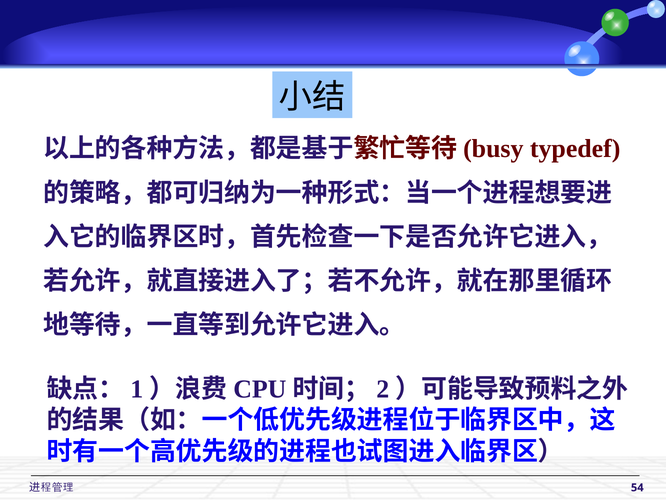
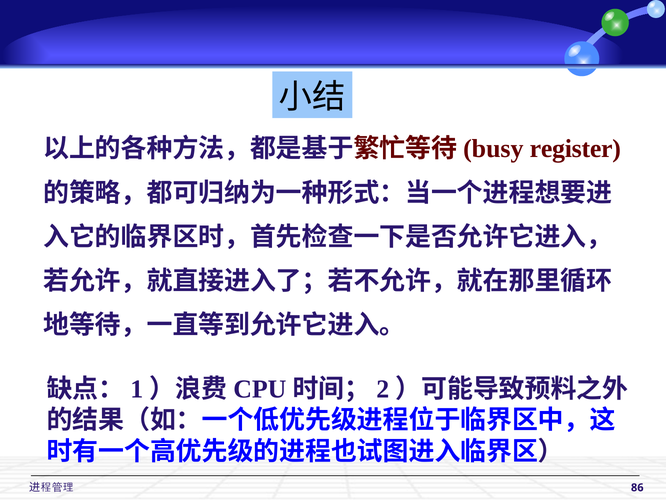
typedef: typedef -> register
54: 54 -> 86
